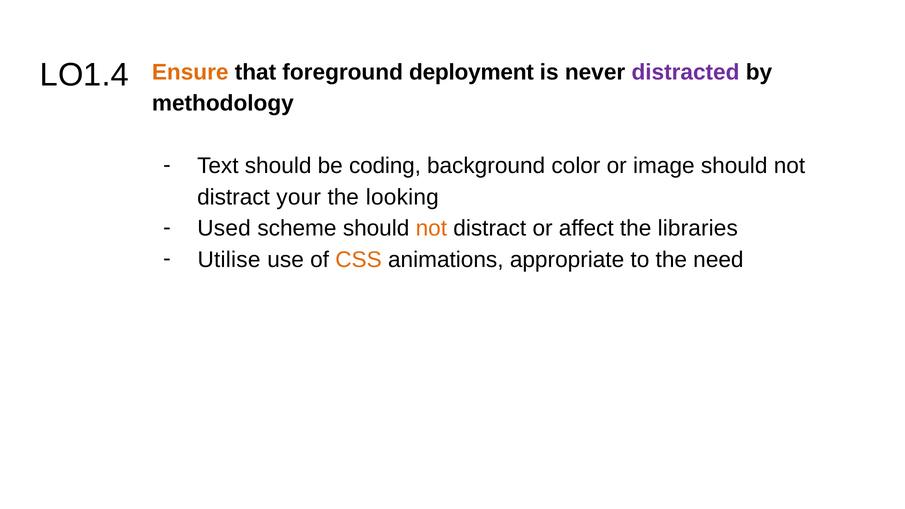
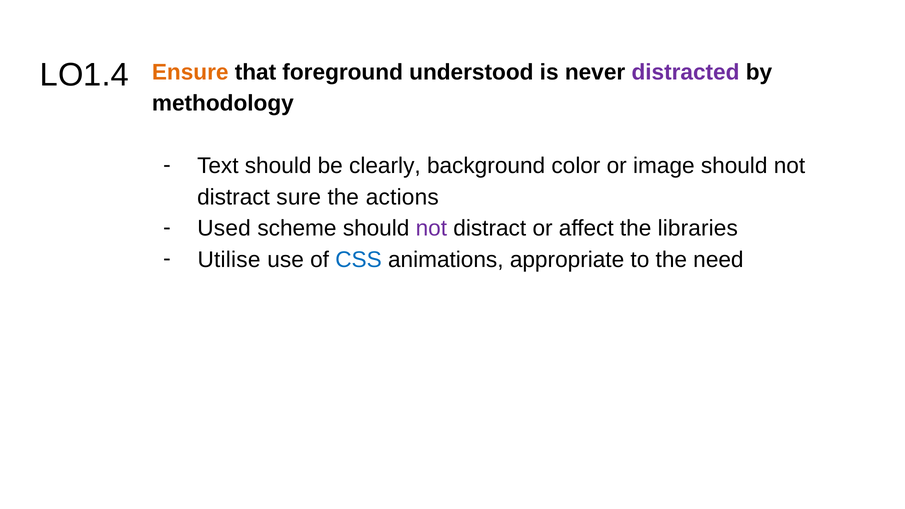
deployment: deployment -> understood
coding: coding -> clearly
your: your -> sure
looking: looking -> actions
not at (431, 228) colour: orange -> purple
CSS colour: orange -> blue
